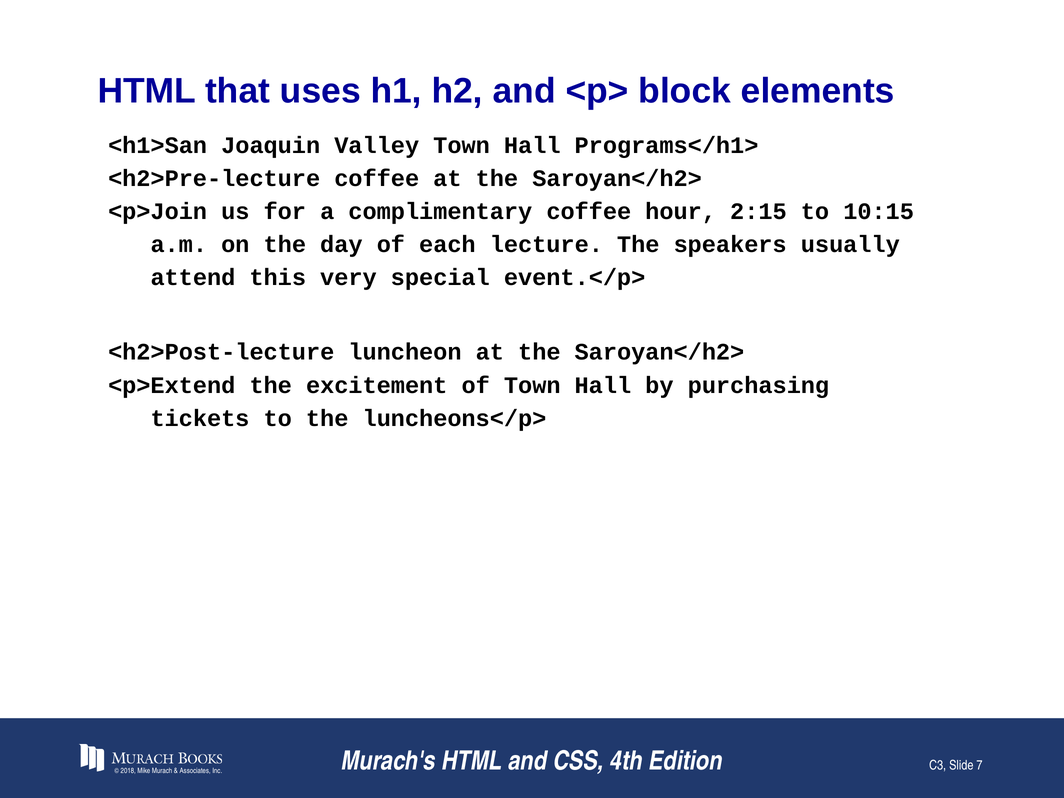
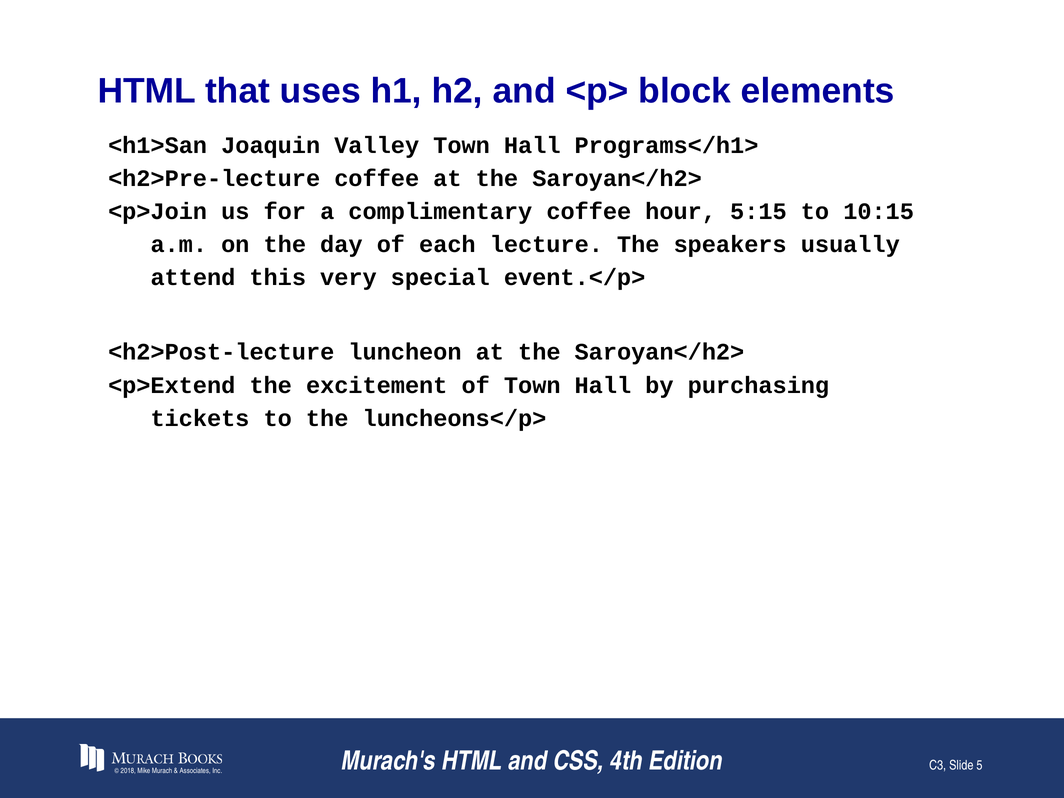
2:15: 2:15 -> 5:15
7: 7 -> 5
